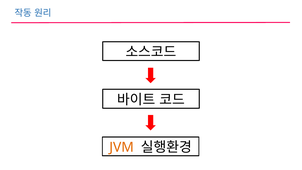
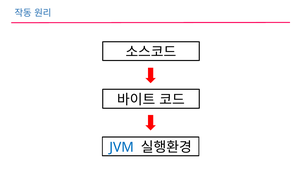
JVM colour: orange -> blue
